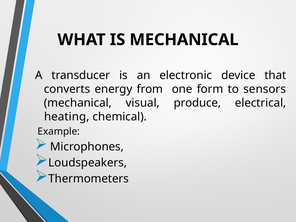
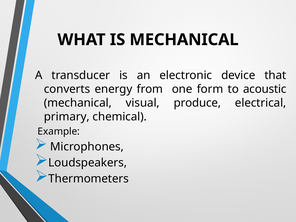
sensors: sensors -> acoustic
heating: heating -> primary
